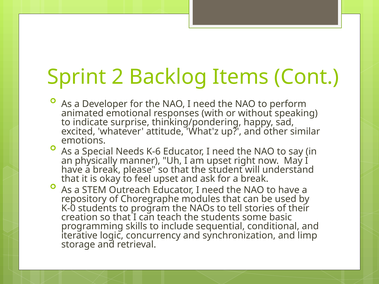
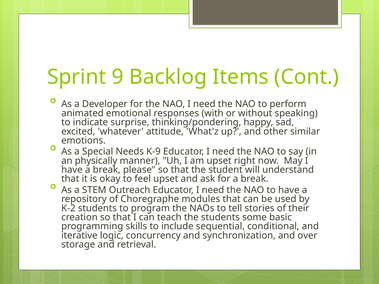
2: 2 -> 9
K-6: K-6 -> K-9
K-0: K-0 -> K-2
limp: limp -> over
